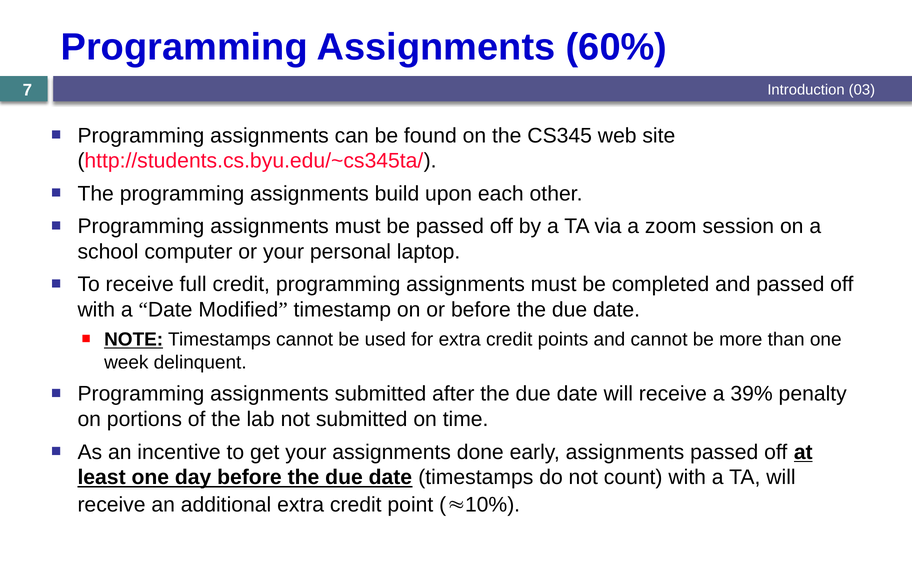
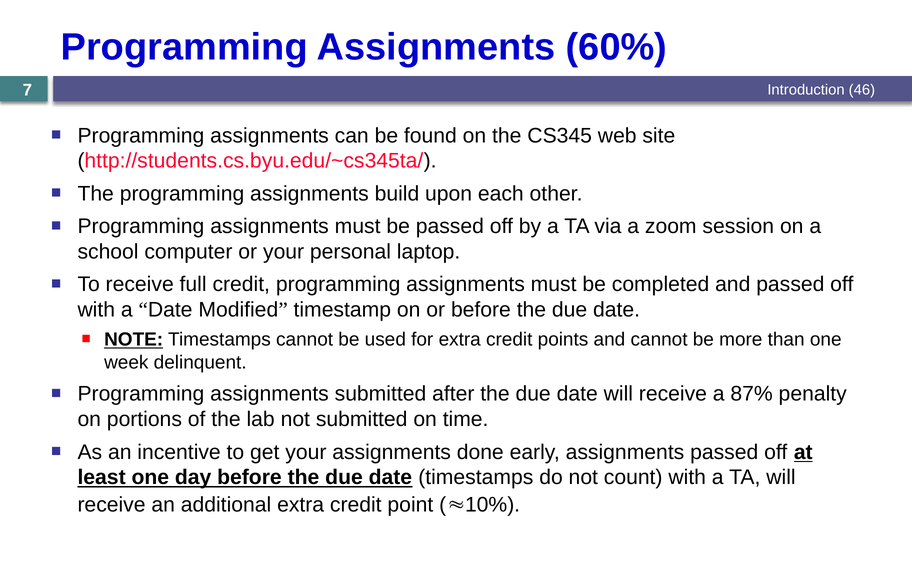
03: 03 -> 46
39%: 39% -> 87%
